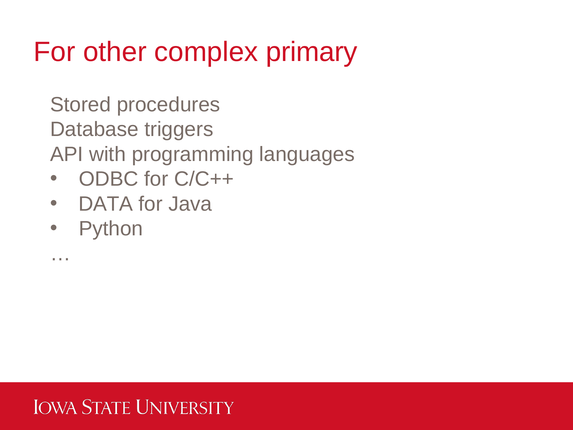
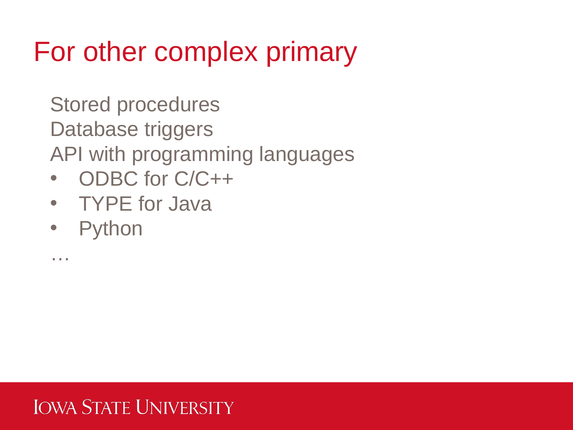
DATA: DATA -> TYPE
